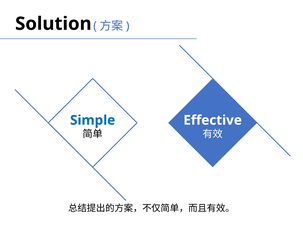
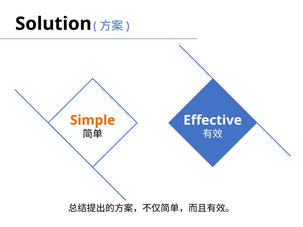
Simple colour: blue -> orange
